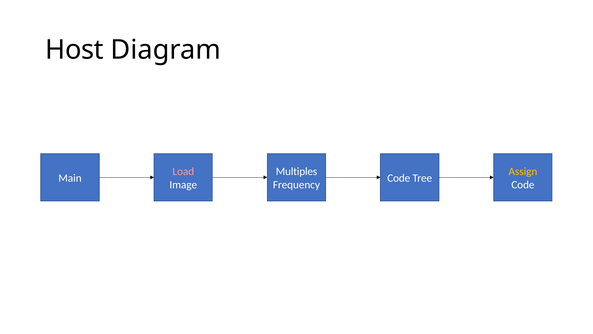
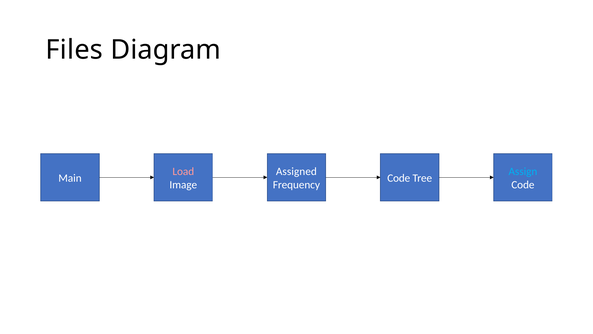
Host: Host -> Files
Multiples: Multiples -> Assigned
Assign colour: yellow -> light blue
